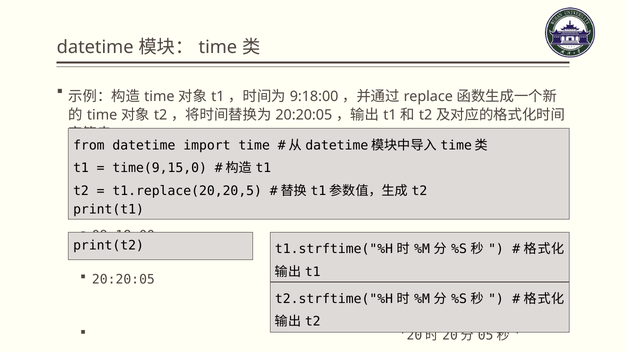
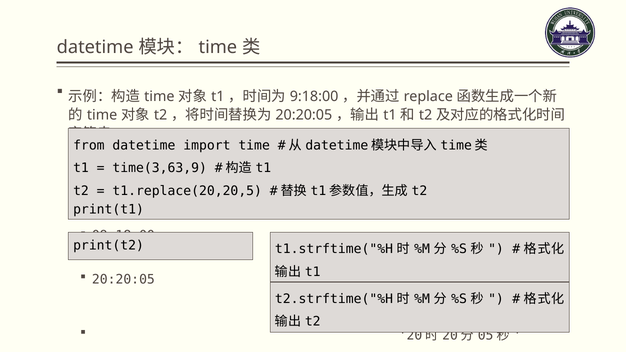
time(9,15,0: time(9,15,0 -> time(3,63,9
